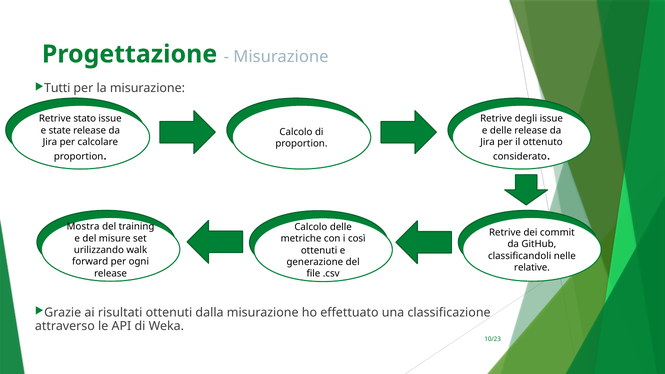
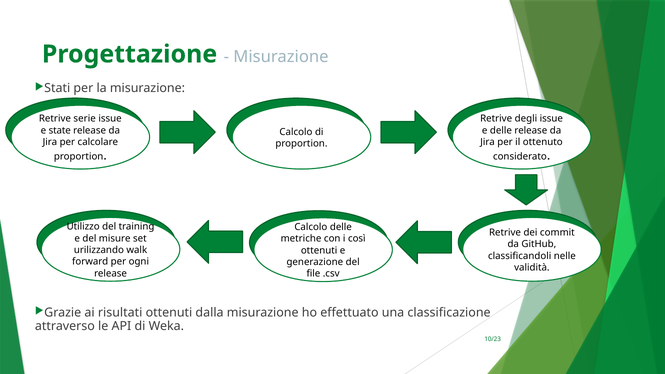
Tutti: Tutti -> Stati
stato: stato -> serie
Mostra: Mostra -> Utilizzo
relative: relative -> validità
